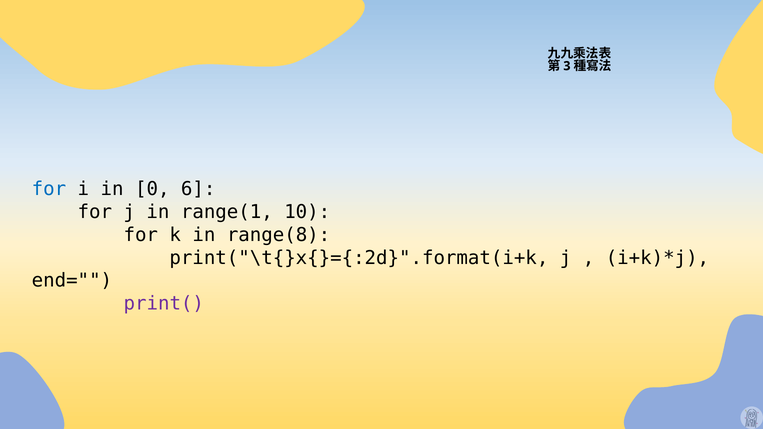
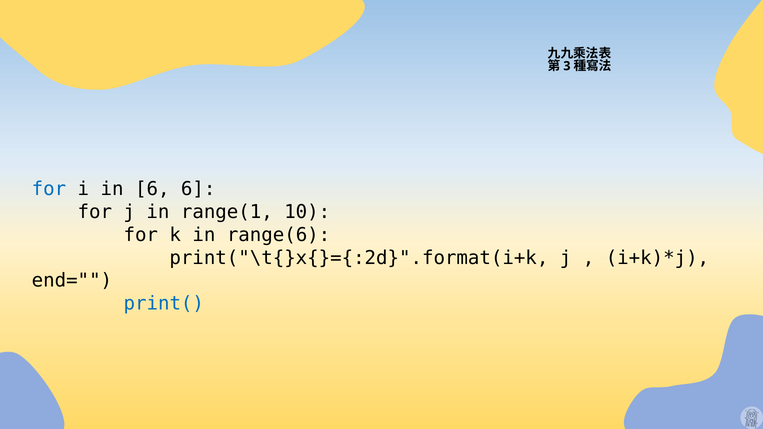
in 0: 0 -> 6
range(8: range(8 -> range(6
print( colour: purple -> blue
